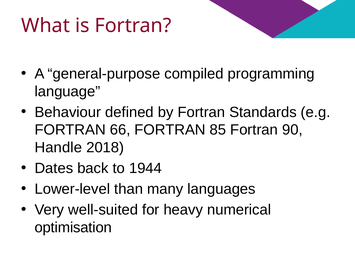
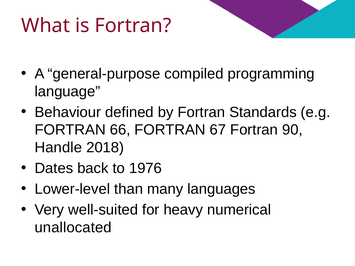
85: 85 -> 67
1944: 1944 -> 1976
optimisation: optimisation -> unallocated
